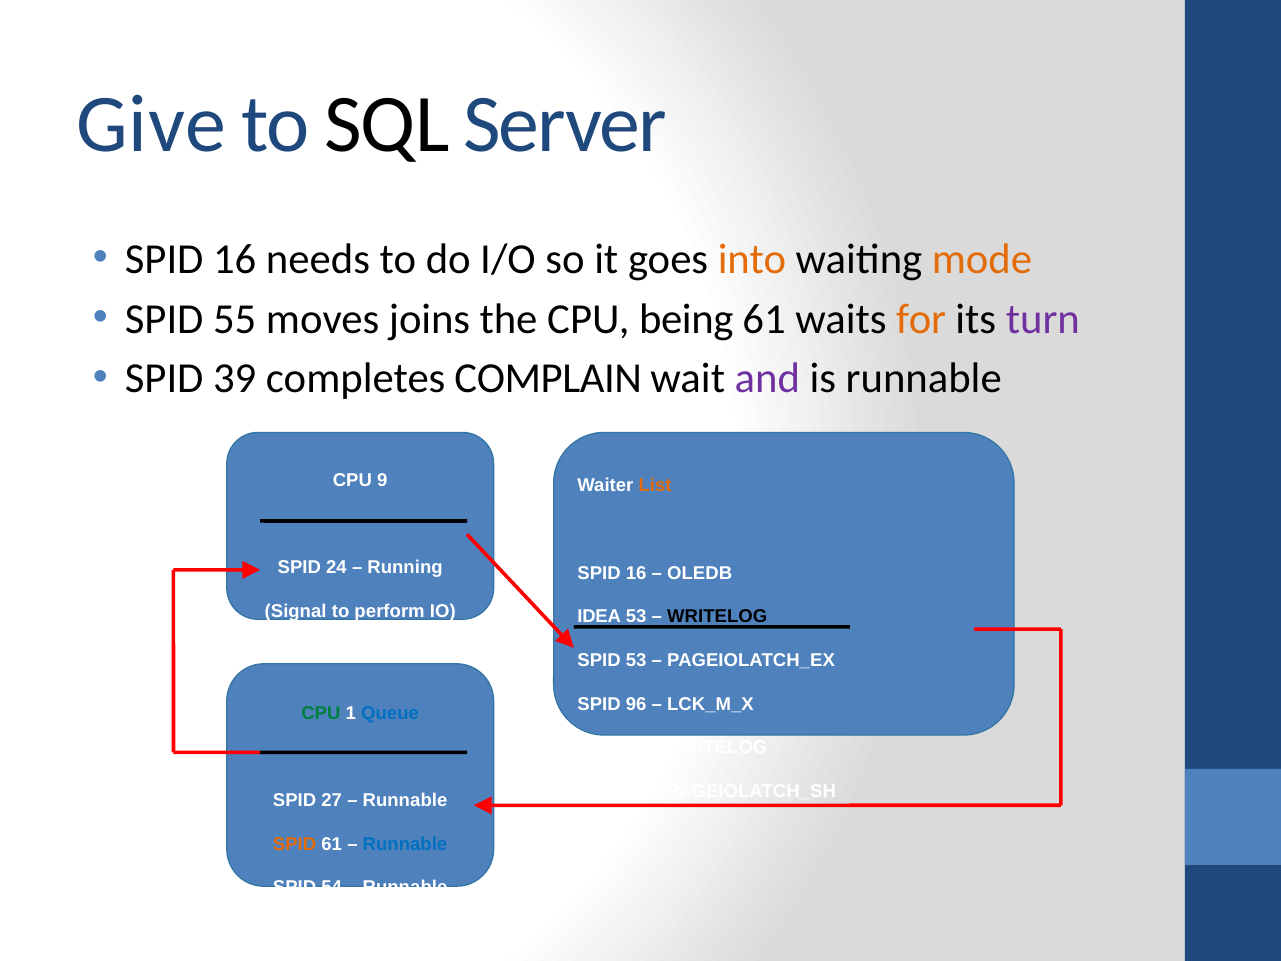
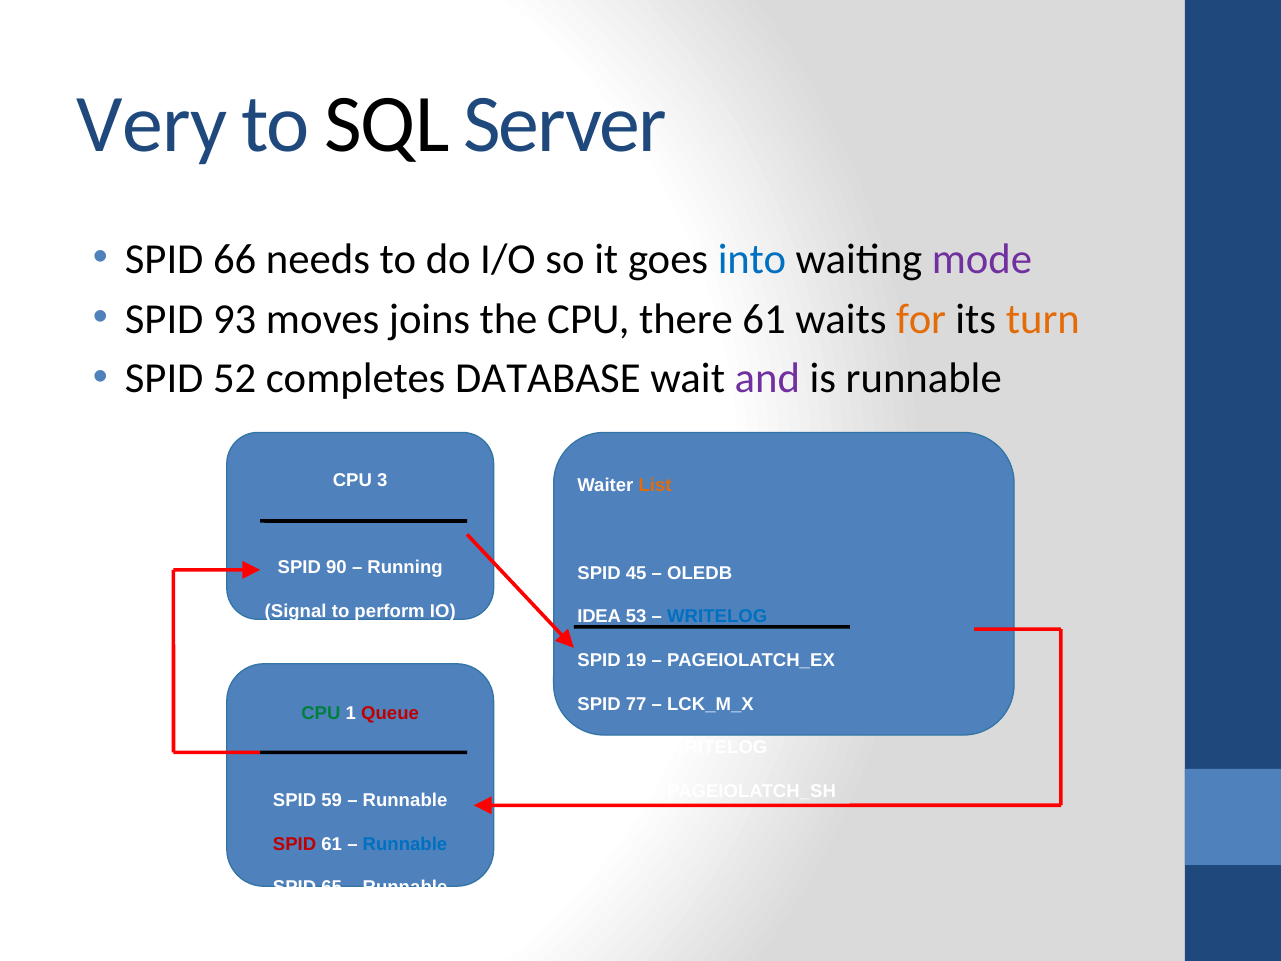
Give: Give -> Very
16 at (235, 259): 16 -> 66
into colour: orange -> blue
mode colour: orange -> purple
55: 55 -> 93
being: being -> there
turn colour: purple -> orange
39: 39 -> 52
COMPLAIN: COMPLAIN -> DATABASE
9: 9 -> 3
24: 24 -> 90
16 at (636, 573): 16 -> 45
WRITELOG at (717, 617) colour: black -> blue
SPID 53: 53 -> 19
96: 96 -> 77
Queue colour: blue -> red
27 at (332, 800): 27 -> 59
SPID at (295, 844) colour: orange -> red
54: 54 -> 65
